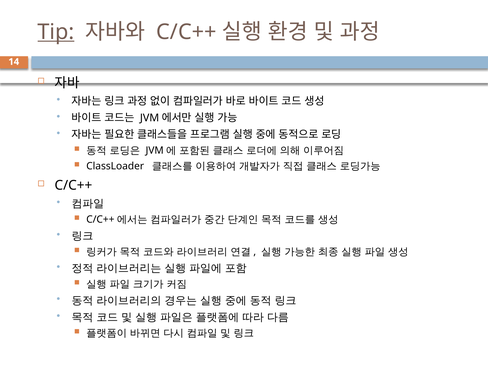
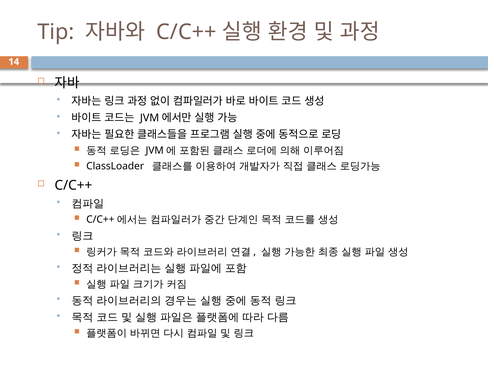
Tip underline: present -> none
